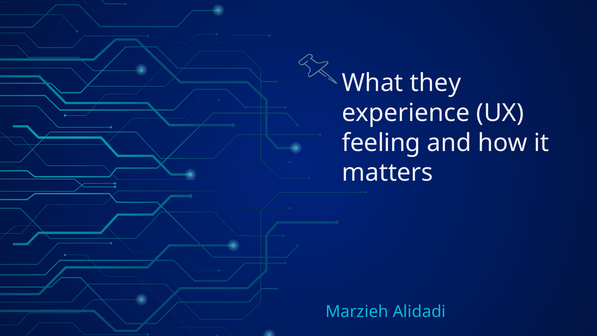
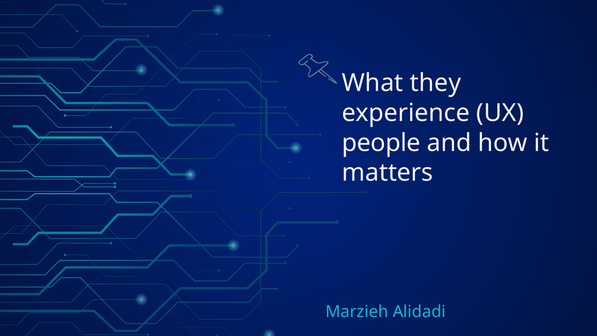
feeling: feeling -> people
